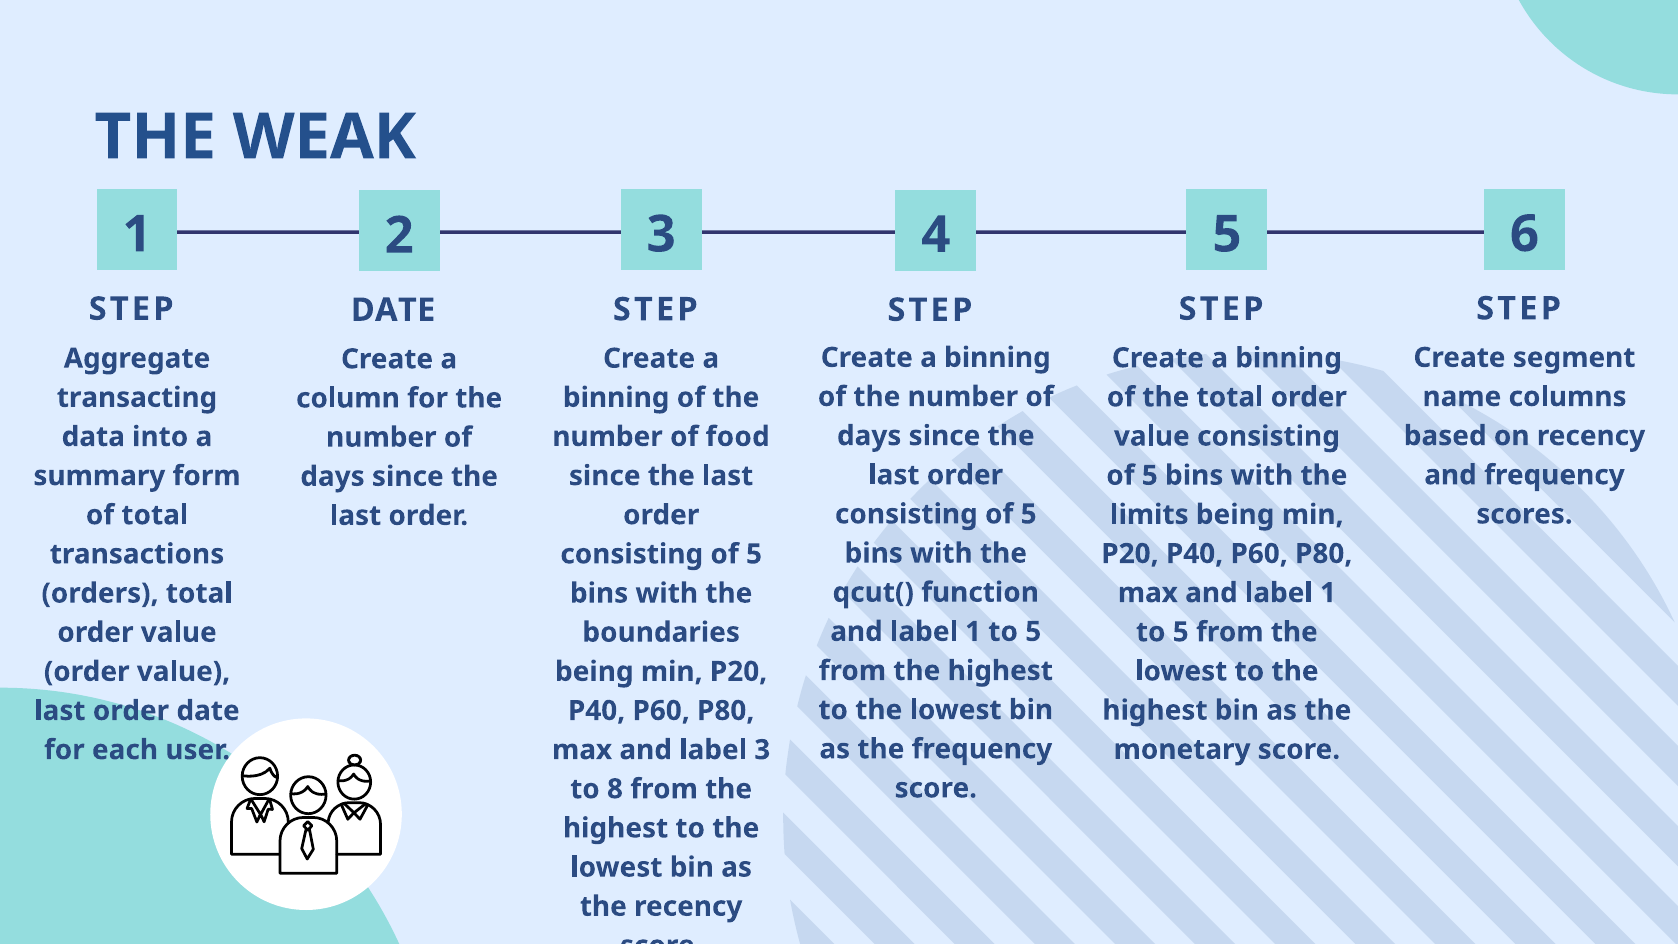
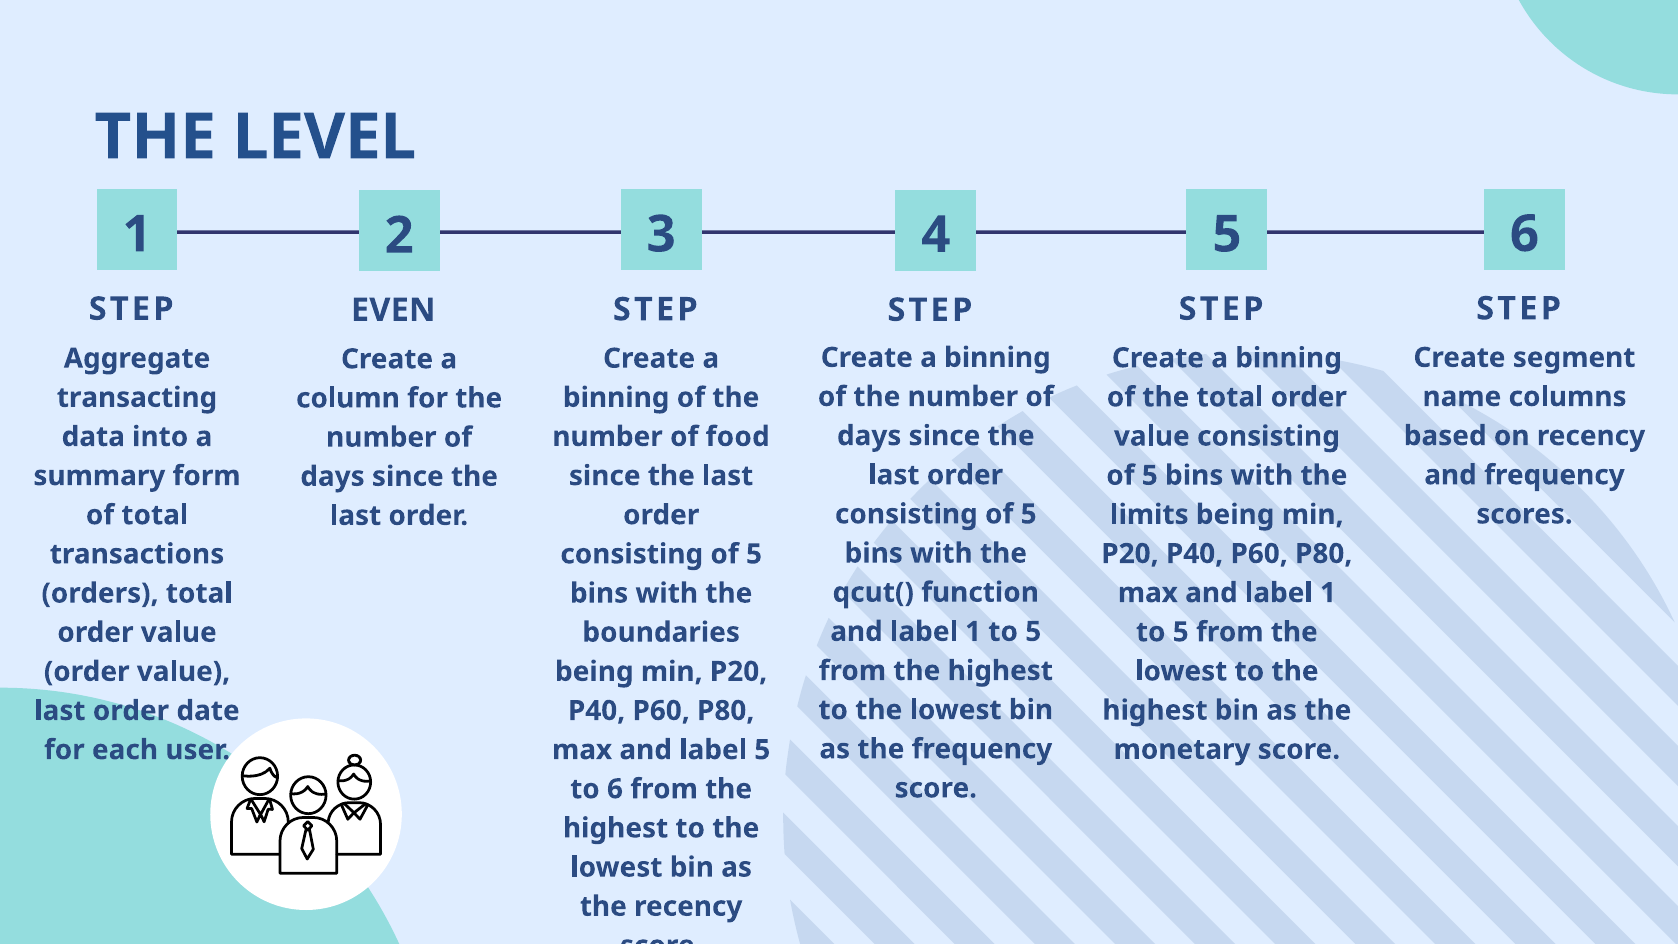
WEAK: WEAK -> LEVEL
DATE at (393, 310): DATE -> EVEN
label 3: 3 -> 5
to 8: 8 -> 6
